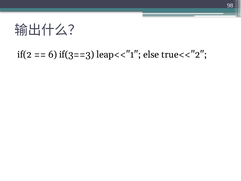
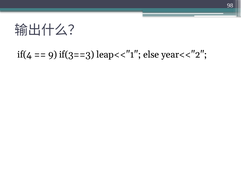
if(2: if(2 -> if(4
6: 6 -> 9
true<<"2: true<<"2 -> year<<"2
